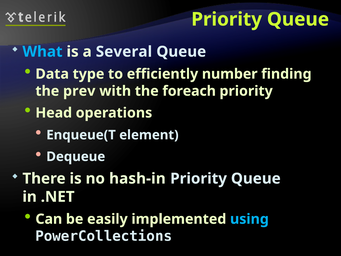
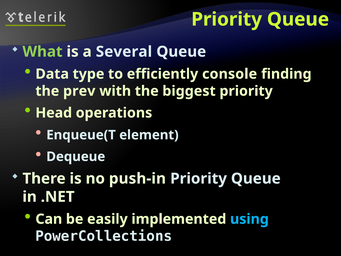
What colour: light blue -> light green
number: number -> console
foreach: foreach -> biggest
hash-in: hash-in -> push-in
